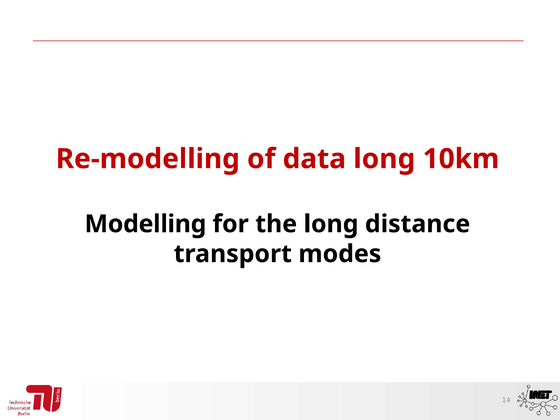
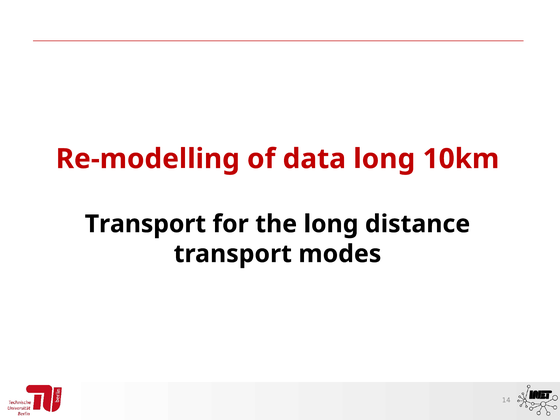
Modelling at (145, 224): Modelling -> Transport
